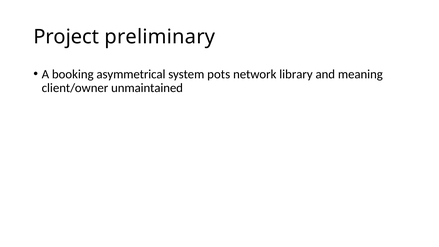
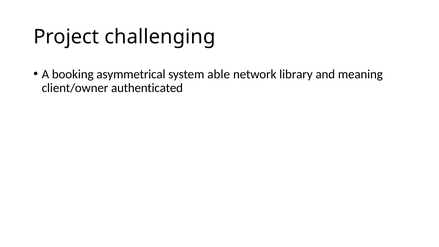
preliminary: preliminary -> challenging
pots: pots -> able
unmaintained: unmaintained -> authenticated
